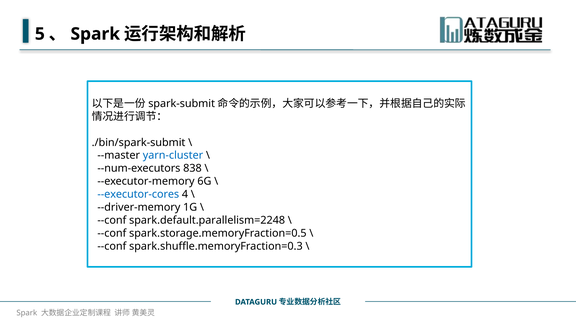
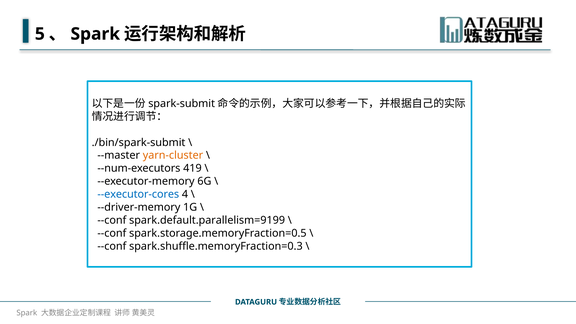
yarn-cluster colour: blue -> orange
838: 838 -> 419
spark.default.parallelism=2248: spark.default.parallelism=2248 -> spark.default.parallelism=9199
